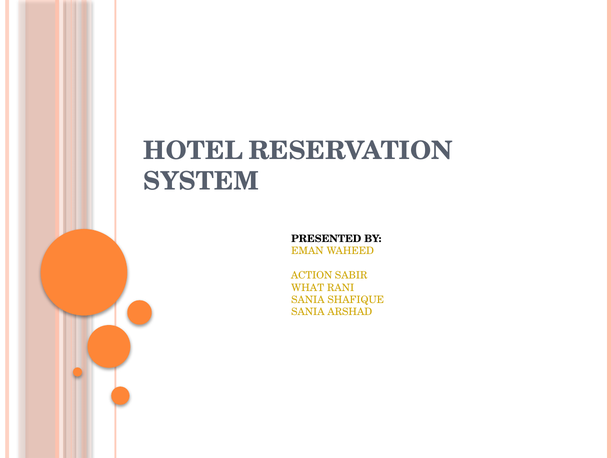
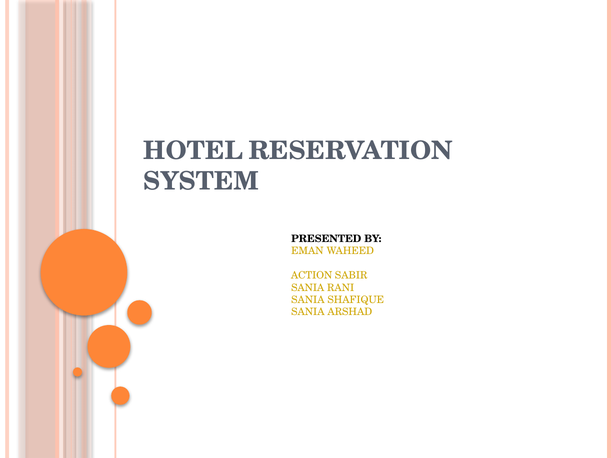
WHAT at (308, 288): WHAT -> SANIA
